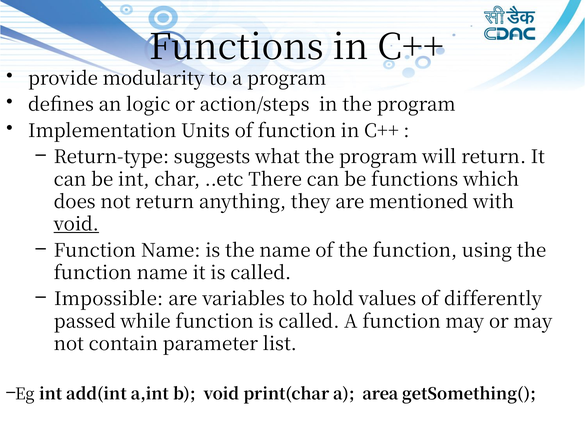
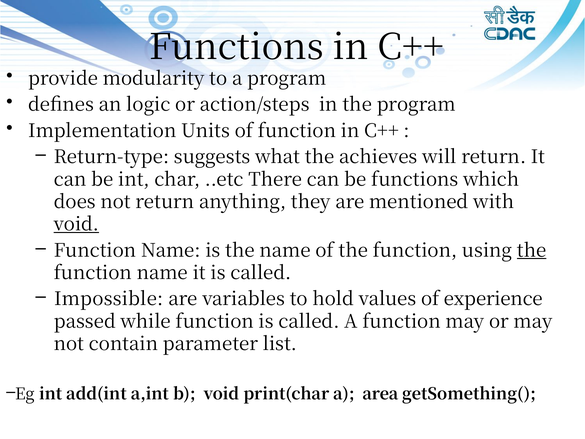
what the program: program -> achieves
the at (532, 250) underline: none -> present
differently: differently -> experience
